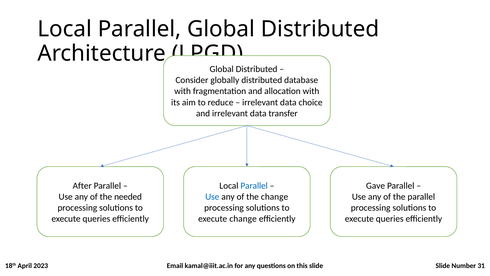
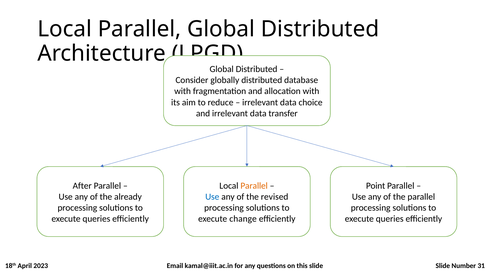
Parallel at (254, 185) colour: blue -> orange
Gave: Gave -> Point
needed: needed -> already
the change: change -> revised
